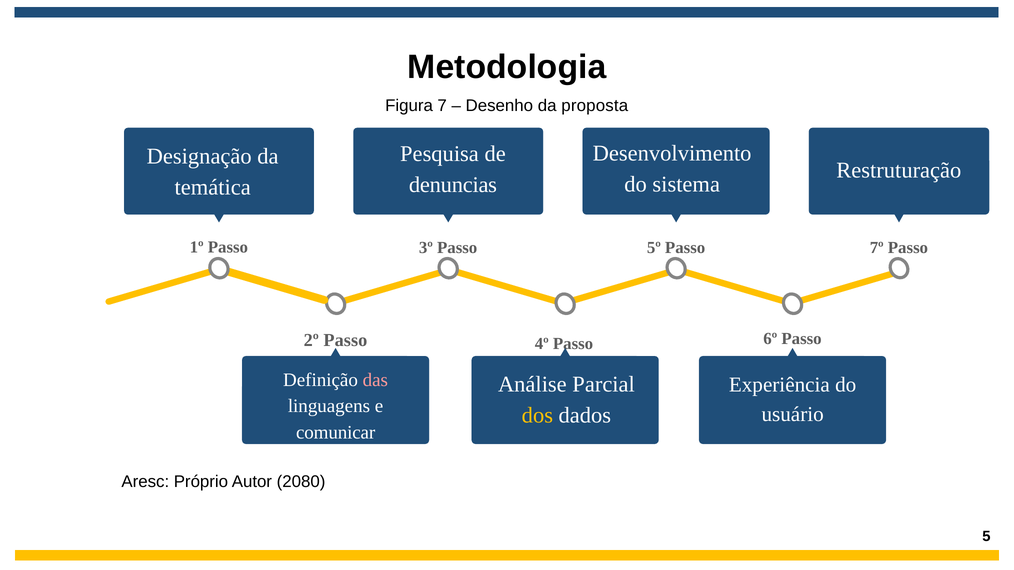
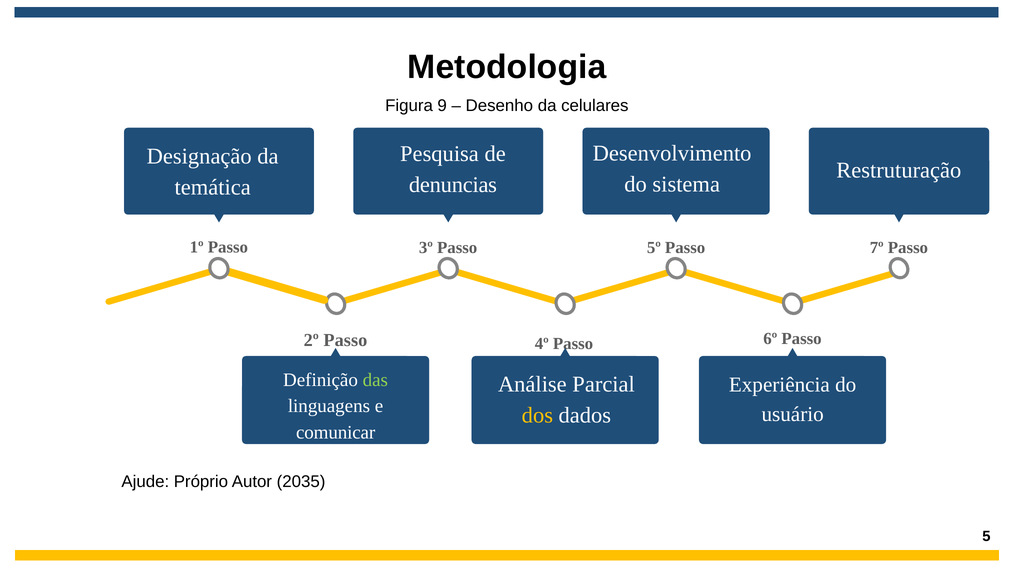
7: 7 -> 9
proposta: proposta -> celulares
das colour: pink -> light green
Aresc: Aresc -> Ajude
2080: 2080 -> 2035
